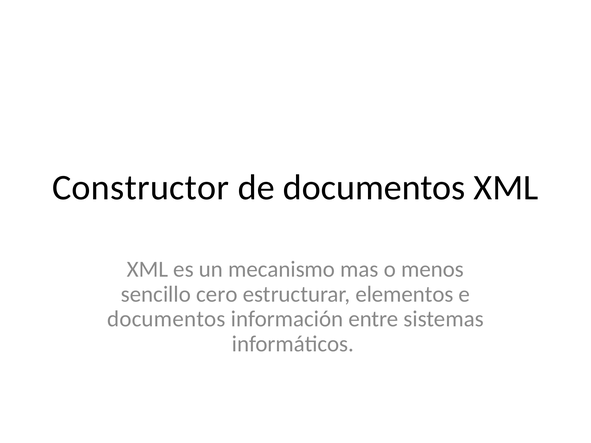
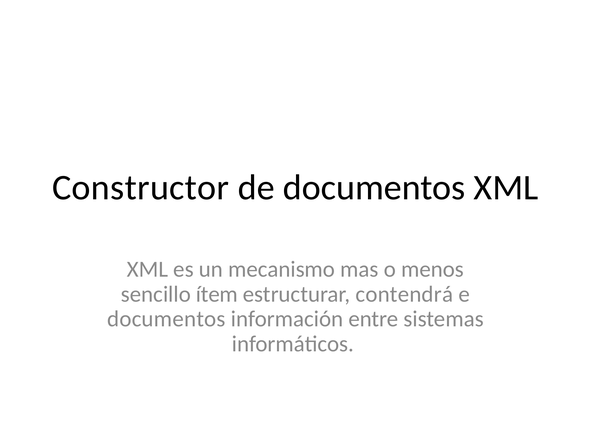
cero: cero -> ítem
elementos: elementos -> contendrá
